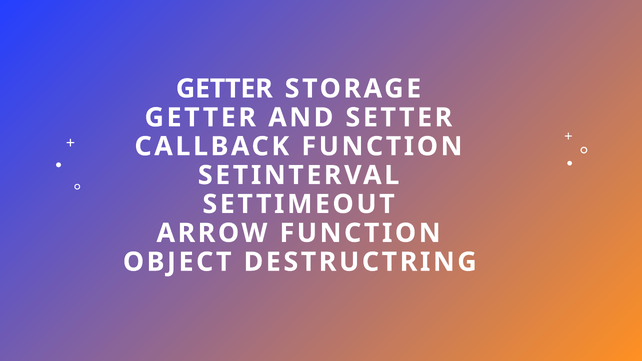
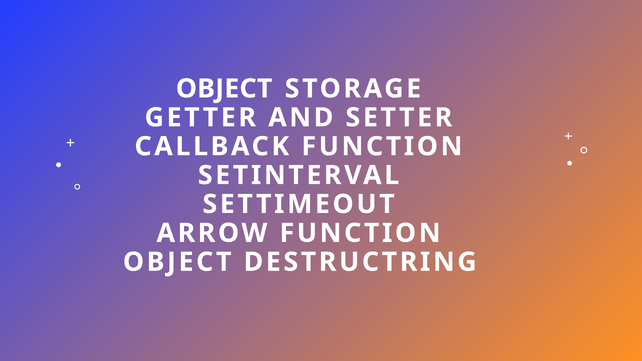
GETTER at (224, 89): GETTER -> OBJECT
